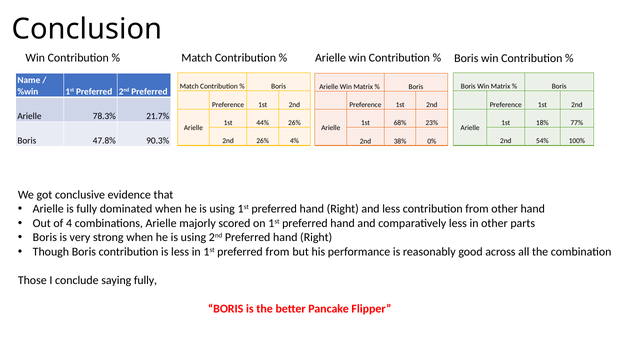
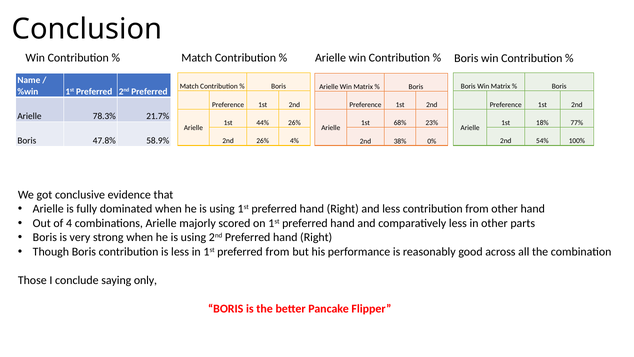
90.3%: 90.3% -> 58.9%
saying fully: fully -> only
